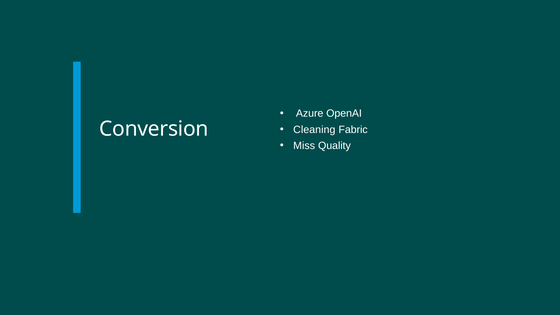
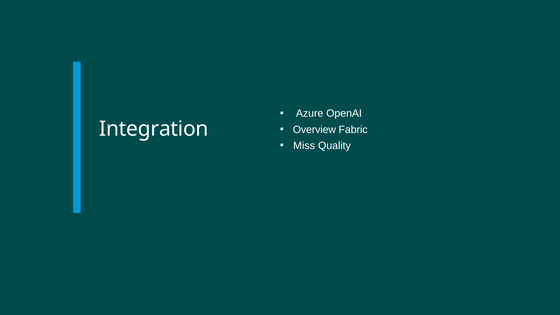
Conversion: Conversion -> Integration
Cleaning: Cleaning -> Overview
